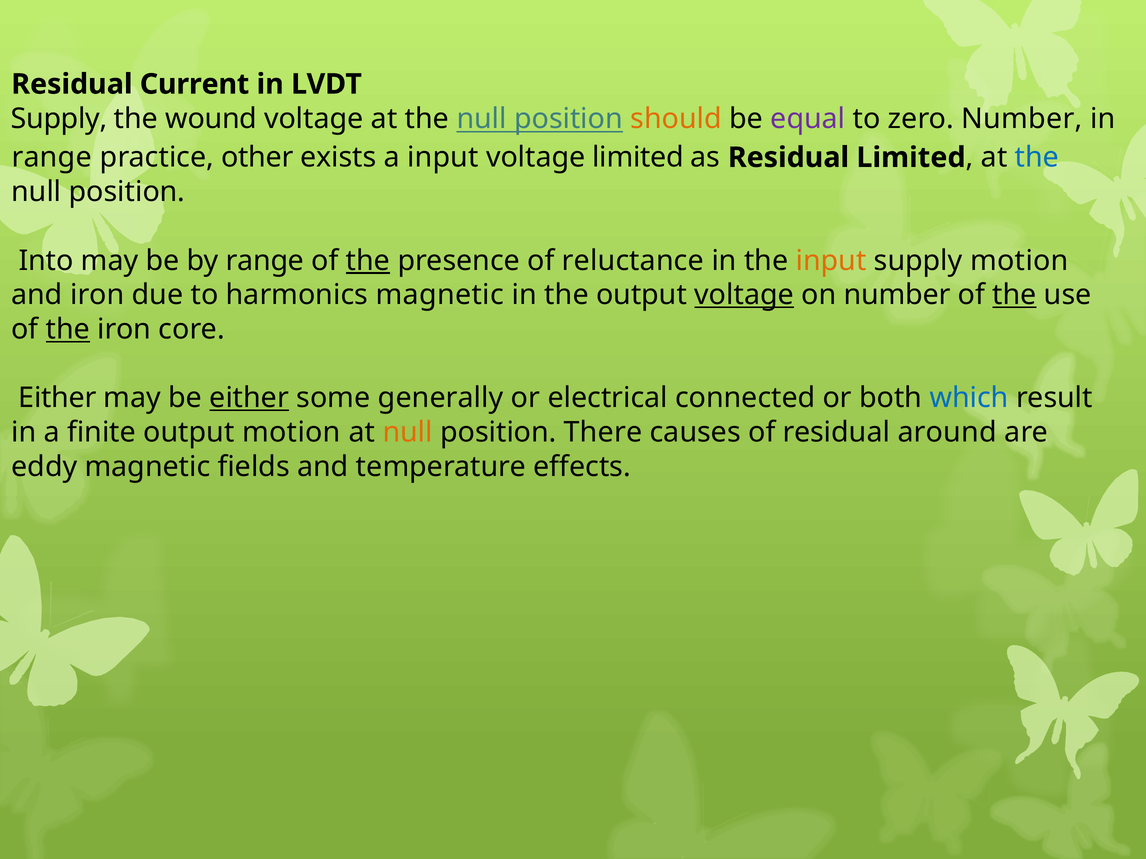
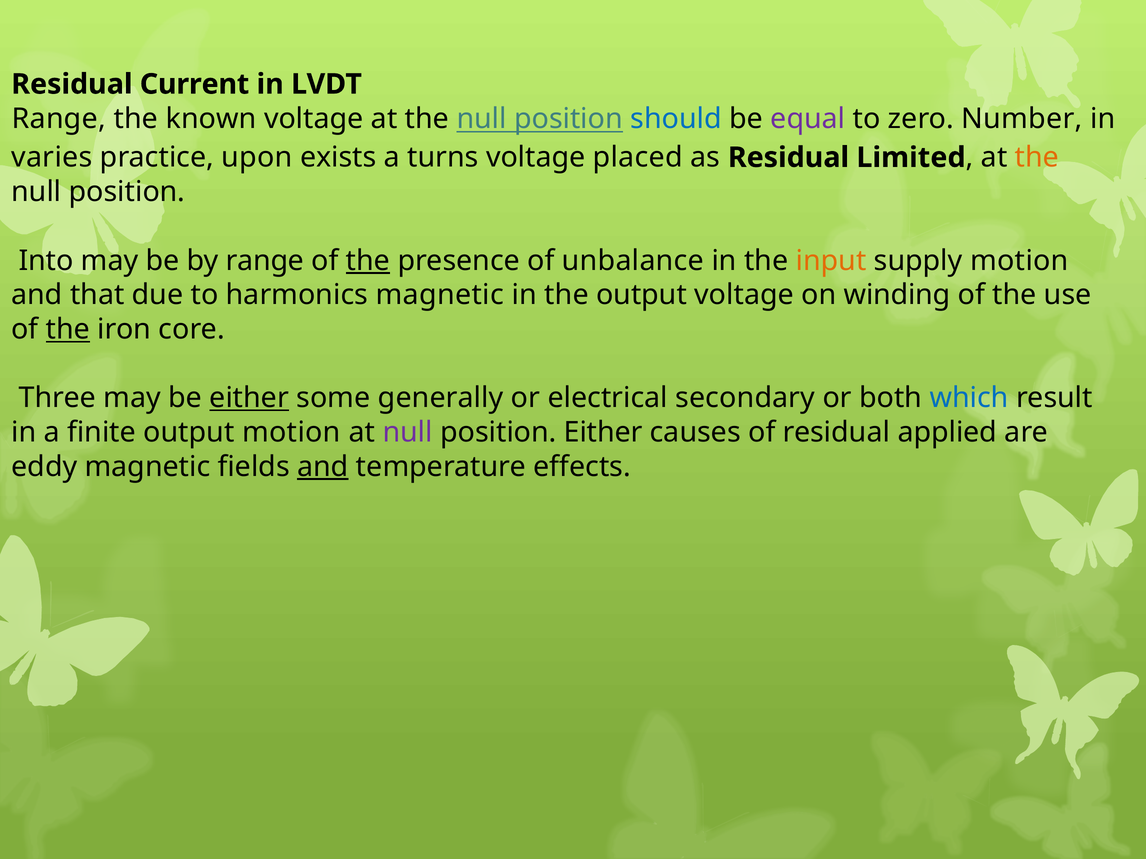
Supply at (59, 119): Supply -> Range
wound: wound -> known
should colour: orange -> blue
range at (52, 158): range -> varies
other: other -> upon
a input: input -> turns
voltage limited: limited -> placed
the at (1037, 158) colour: blue -> orange
reluctance: reluctance -> unbalance
and iron: iron -> that
voltage at (744, 295) underline: present -> none
on number: number -> winding
the at (1014, 295) underline: present -> none
Either at (57, 398): Either -> Three
connected: connected -> secondary
null at (408, 433) colour: orange -> purple
position There: There -> Either
around: around -> applied
and at (323, 467) underline: none -> present
